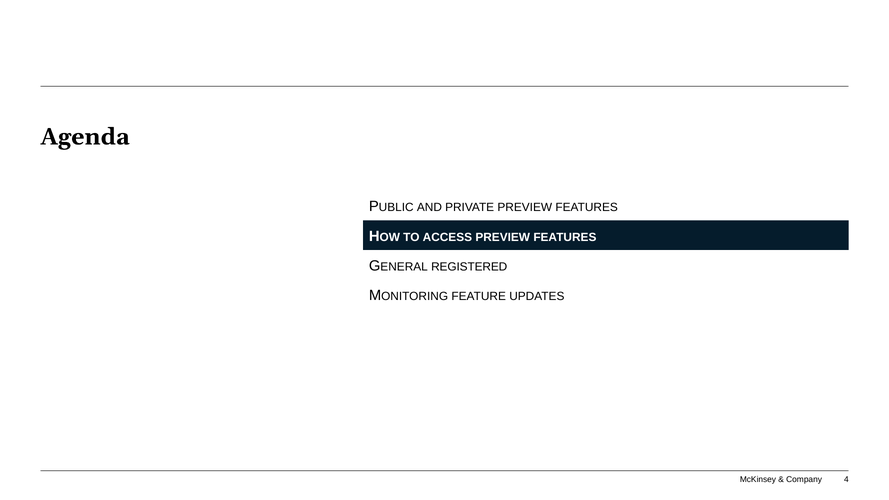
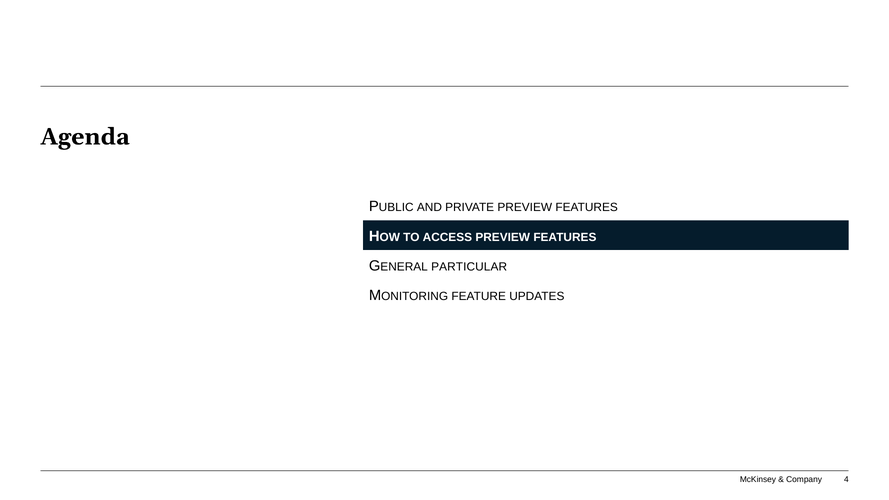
REGISTERED: REGISTERED -> PARTICULAR
